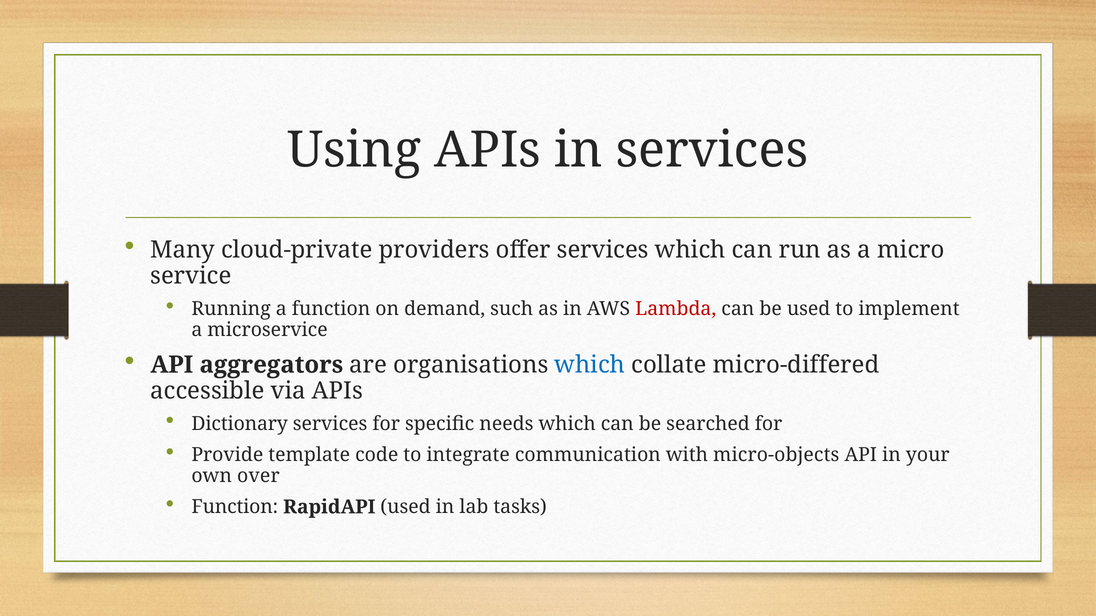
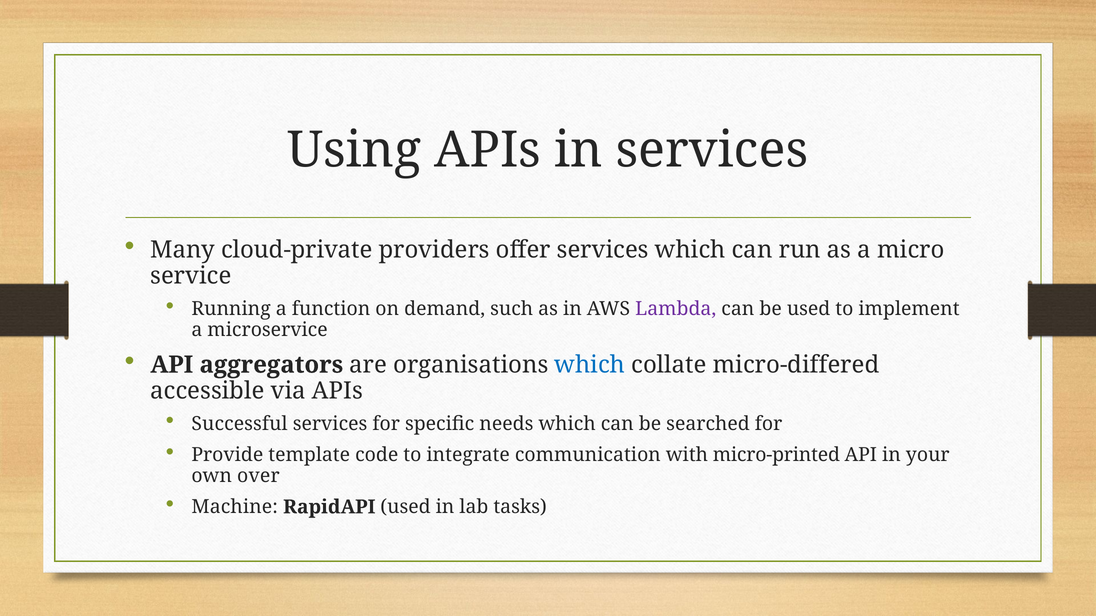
Lambda colour: red -> purple
Dictionary: Dictionary -> Successful
micro-objects: micro-objects -> micro-printed
Function at (235, 507): Function -> Machine
